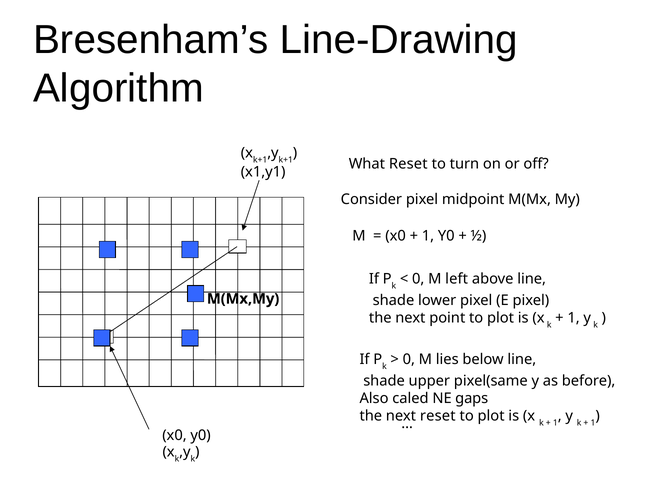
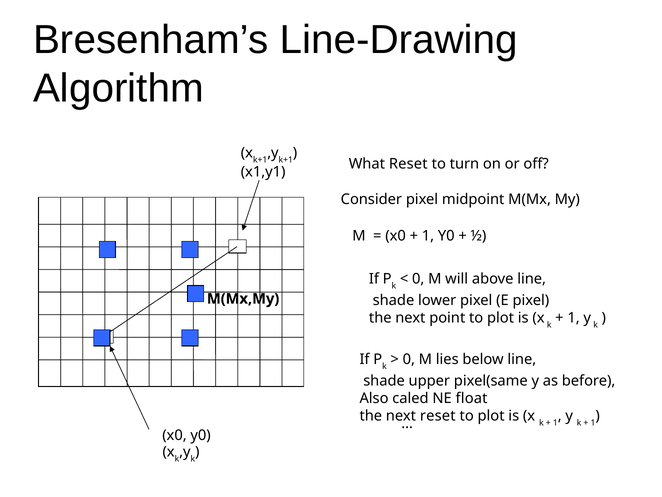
left: left -> will
gaps: gaps -> float
